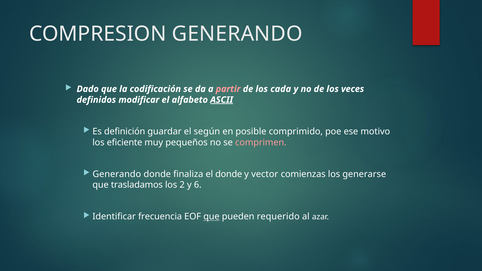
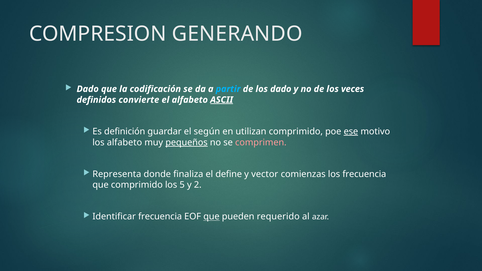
partir colour: pink -> light blue
los cada: cada -> dado
modificar: modificar -> convierte
posible: posible -> utilizan
ese underline: none -> present
los eficiente: eficiente -> alfabeto
pequeños underline: none -> present
Generando at (117, 174): Generando -> Representa
el donde: donde -> define
los generarse: generarse -> frecuencia
que trasladamos: trasladamos -> comprimido
2: 2 -> 5
6: 6 -> 2
